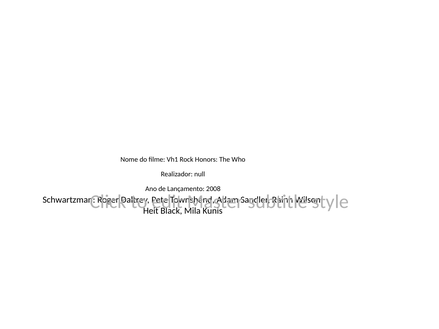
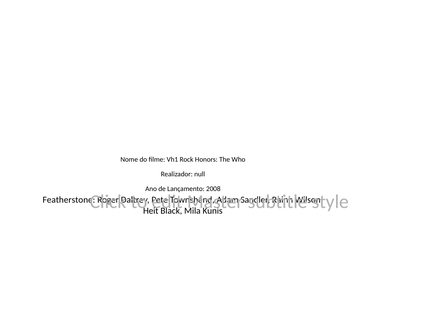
Schwartzman: Schwartzman -> Featherstone
